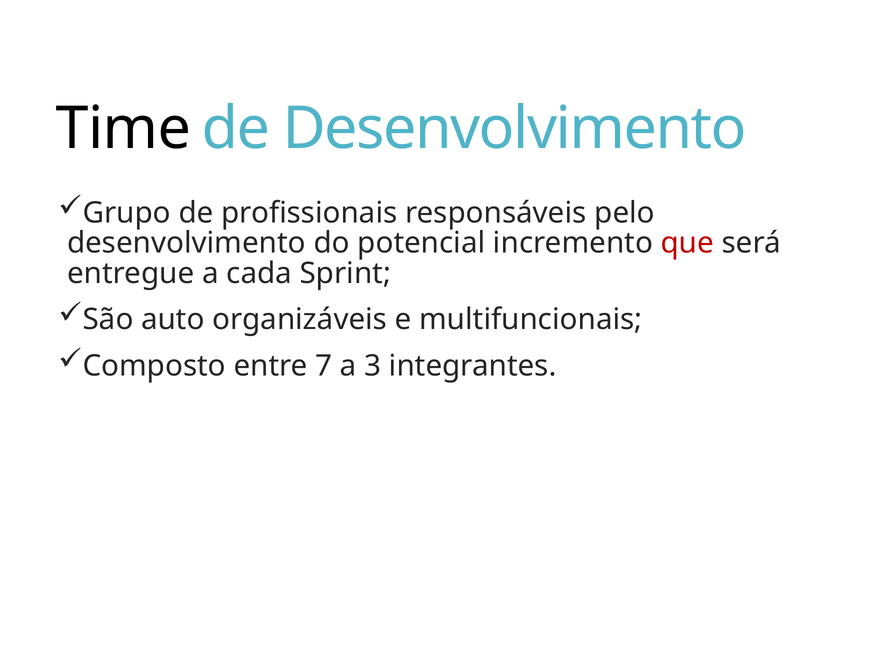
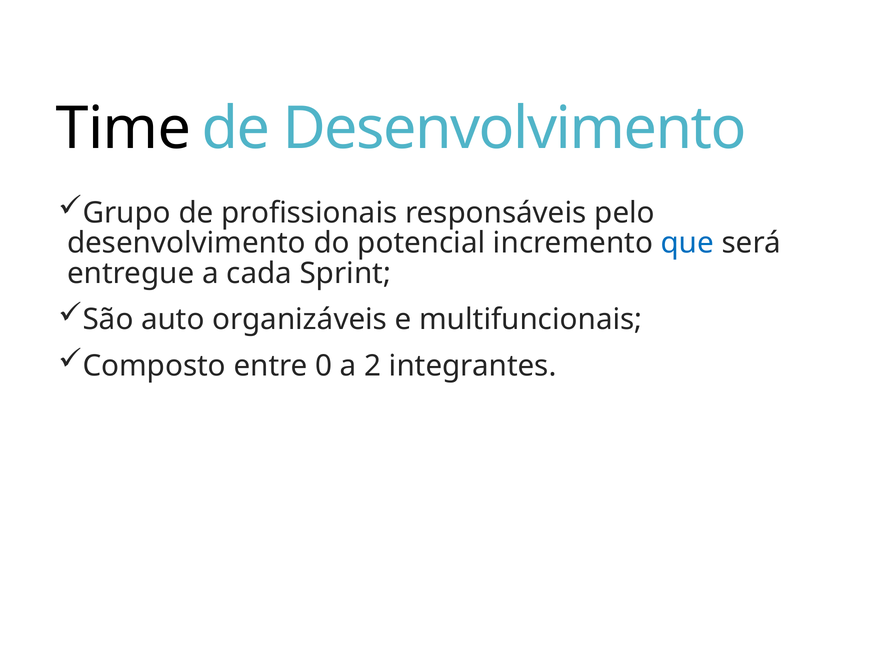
que colour: red -> blue
7: 7 -> 0
3: 3 -> 2
